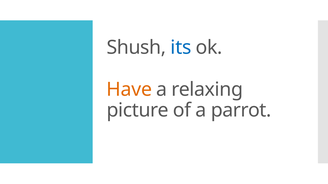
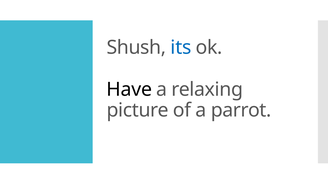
Have colour: orange -> black
